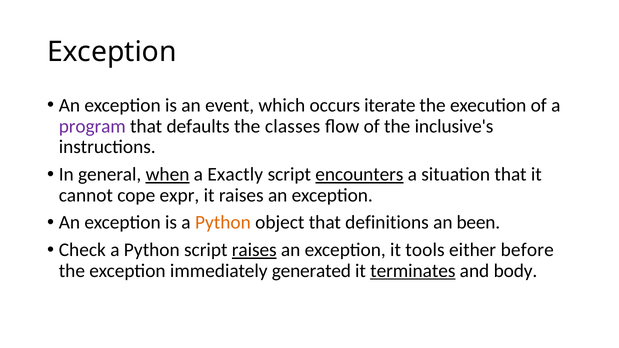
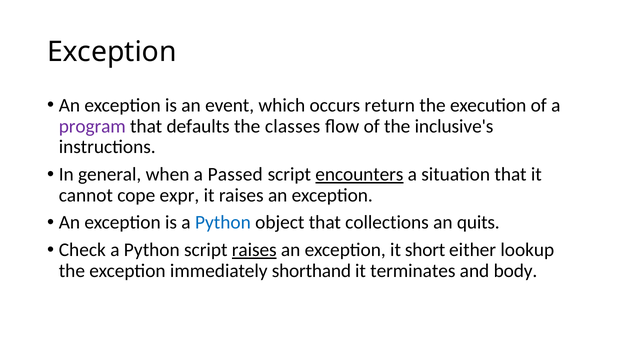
iterate: iterate -> return
when underline: present -> none
Exactly: Exactly -> Passed
Python at (223, 223) colour: orange -> blue
definitions: definitions -> collections
been: been -> quits
tools: tools -> short
before: before -> lookup
generated: generated -> shorthand
terminates underline: present -> none
